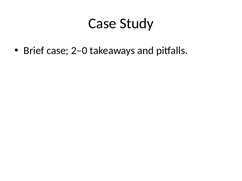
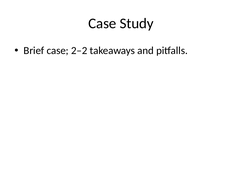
2–0: 2–0 -> 2–2
